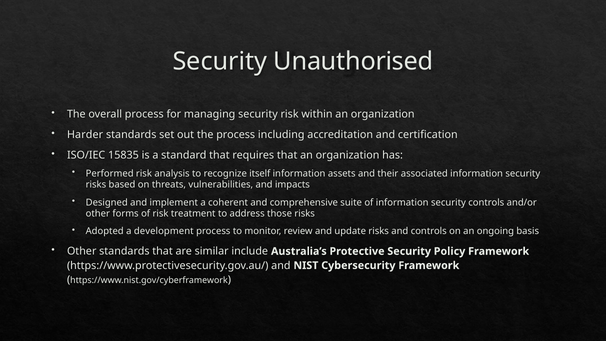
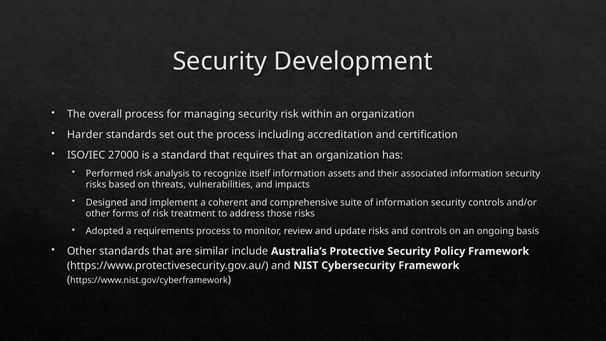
Unauthorised: Unauthorised -> Development
15835: 15835 -> 27000
development: development -> requirements
